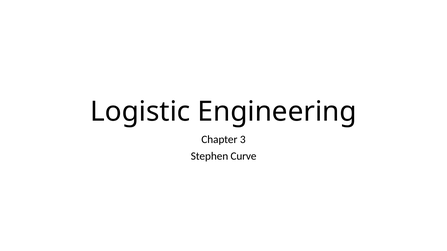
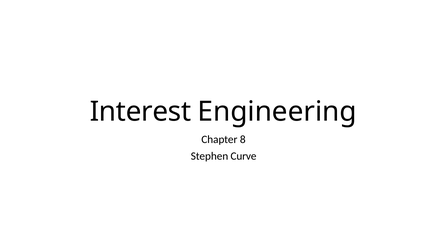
Logistic: Logistic -> Interest
3: 3 -> 8
